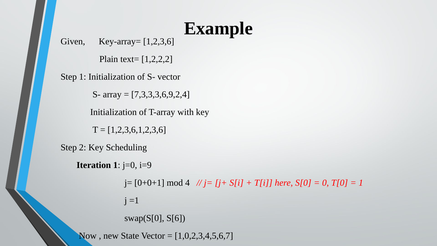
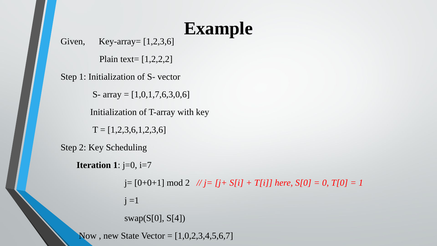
7,3,3,3,6,9,2,4: 7,3,3,3,6,9,2,4 -> 1,0,1,7,6,3,0,6
i=9: i=9 -> i=7
mod 4: 4 -> 2
S[6: S[6 -> S[4
